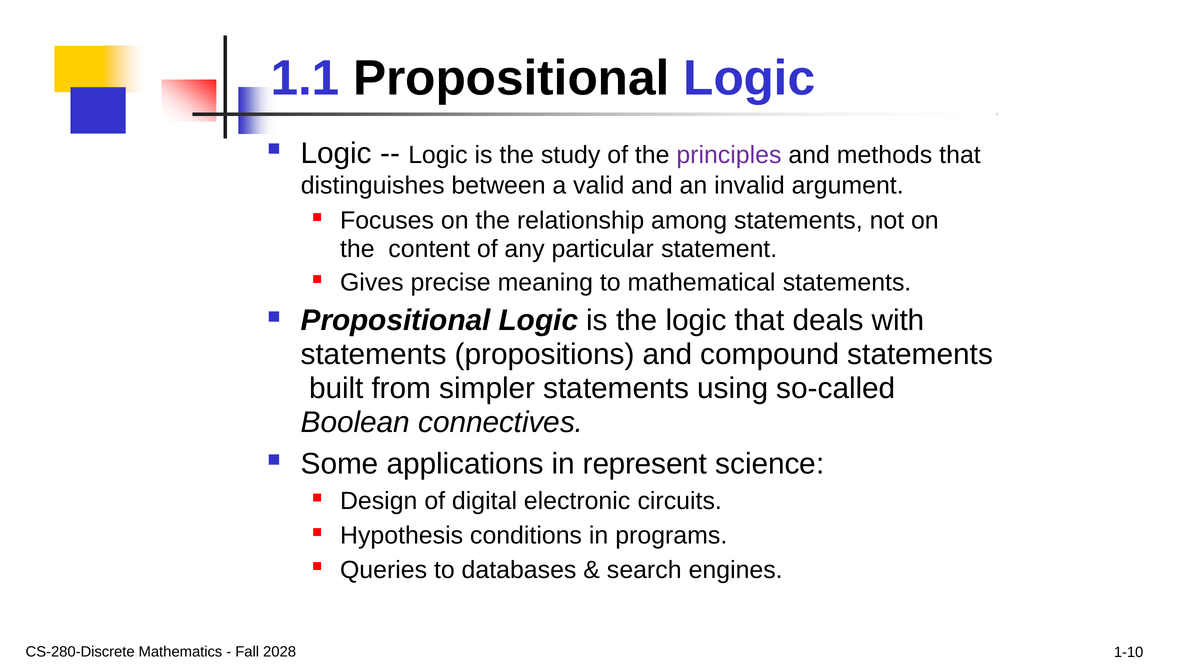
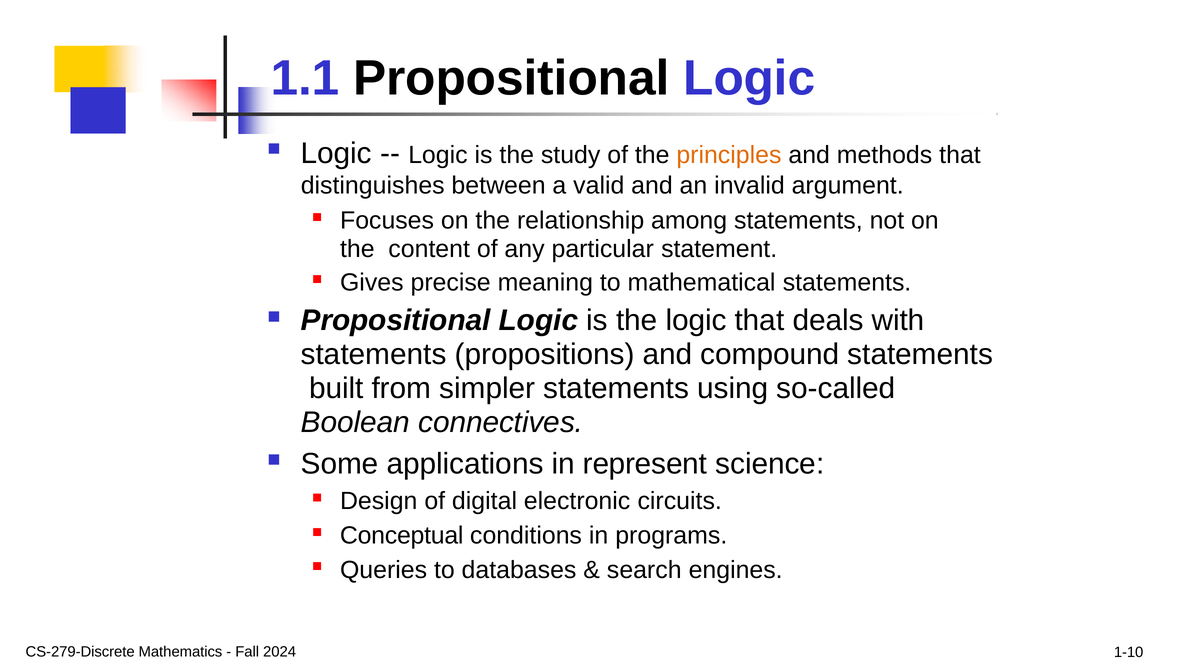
principles colour: purple -> orange
Hypothesis: Hypothesis -> Conceptual
CS-280-Discrete: CS-280-Discrete -> CS-279-Discrete
2028: 2028 -> 2024
